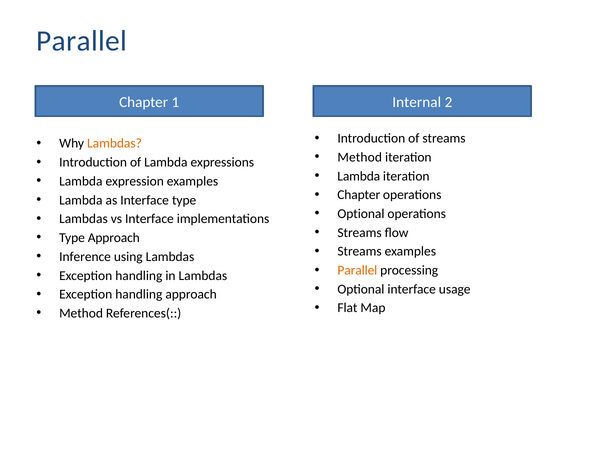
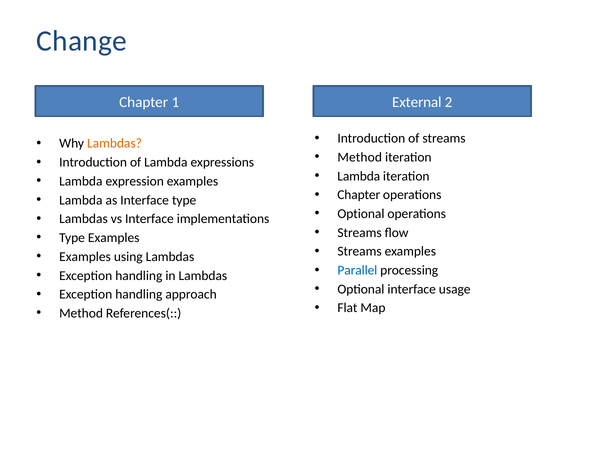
Parallel at (82, 41): Parallel -> Change
Internal: Internal -> External
Type Approach: Approach -> Examples
Inference at (85, 257): Inference -> Examples
Parallel at (357, 270) colour: orange -> blue
